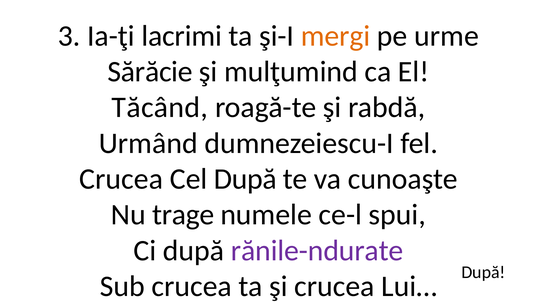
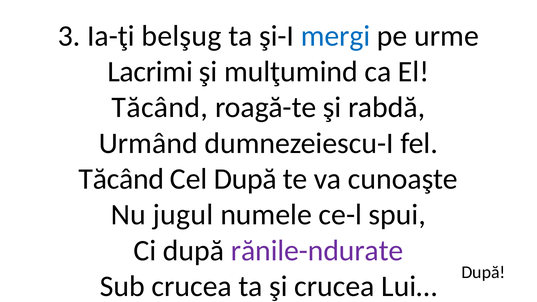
lacrimi: lacrimi -> belşug
mergi colour: orange -> blue
Sărăcie: Sărăcie -> Lacrimi
Crucea at (121, 179): Crucea -> Tăcând
trage: trage -> jugul
